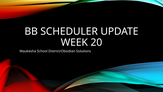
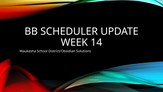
20: 20 -> 14
